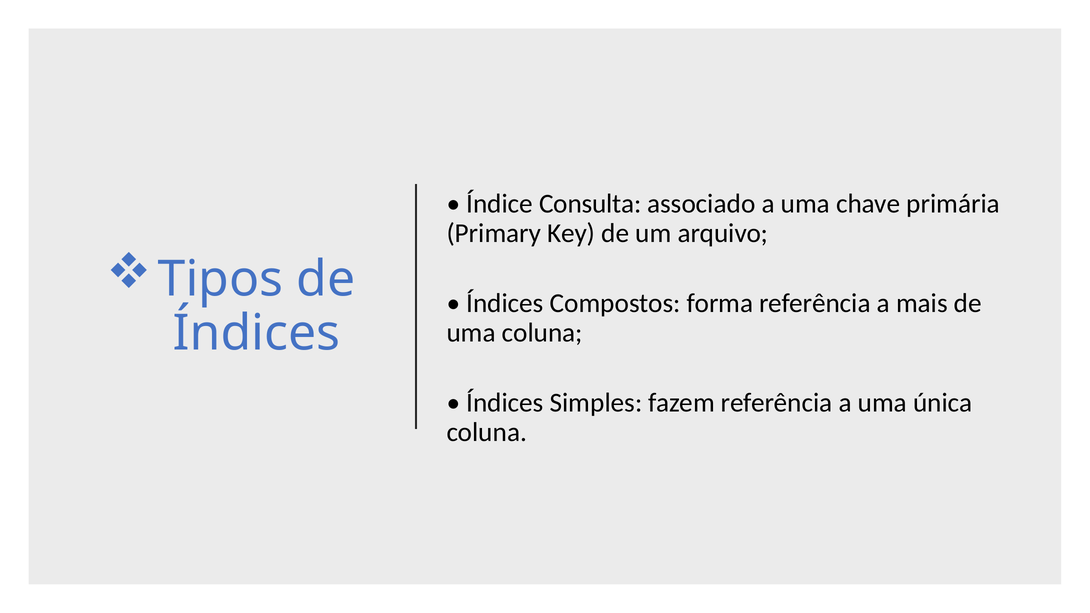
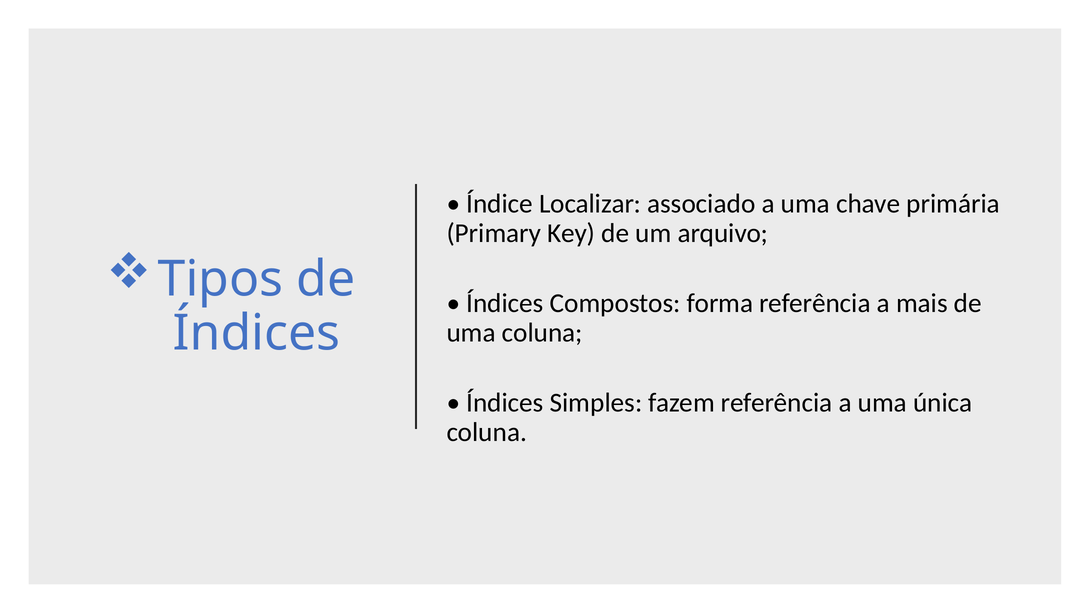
Consulta: Consulta -> Localizar
